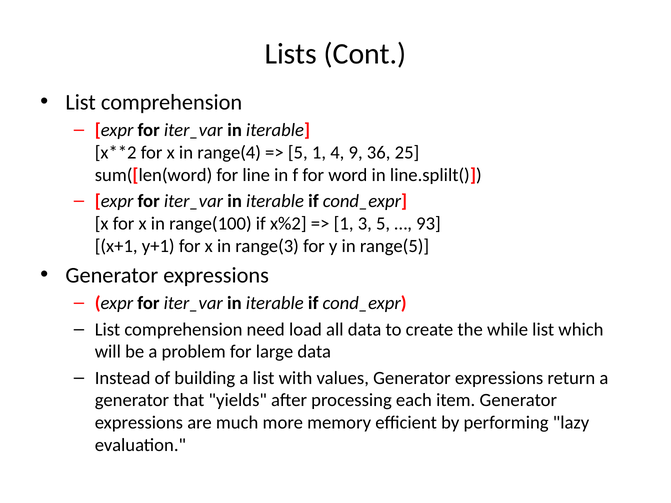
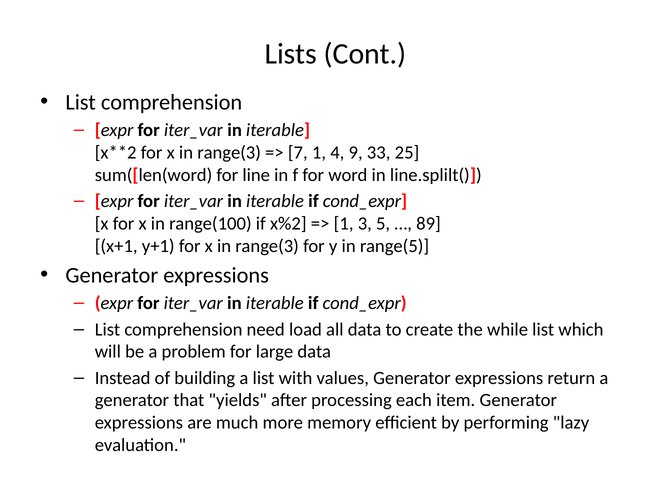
range(4 at (229, 153): range(4 -> range(3
5 at (298, 153): 5 -> 7
36: 36 -> 33
93: 93 -> 89
